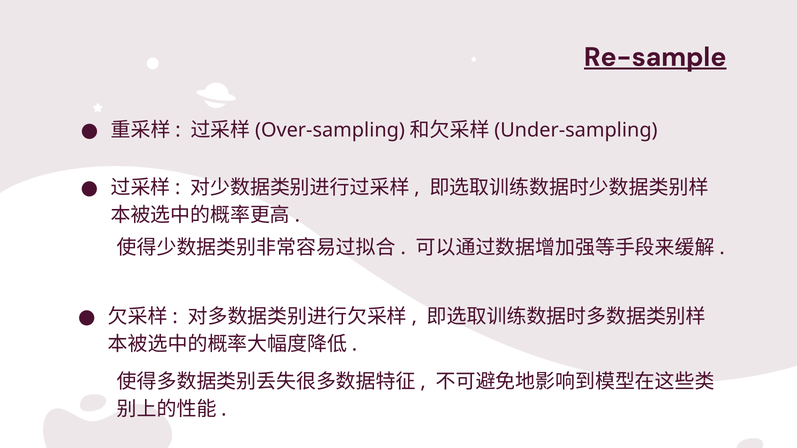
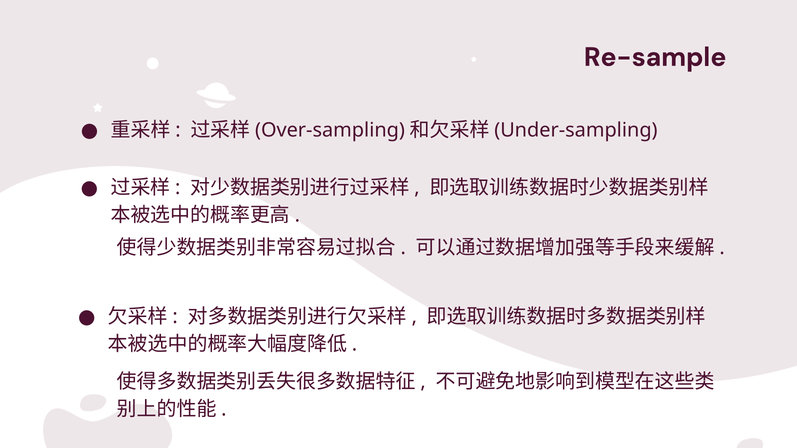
Re-sample underline: present -> none
